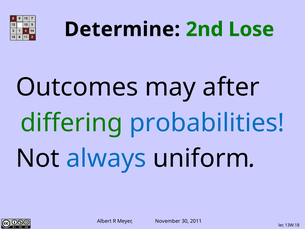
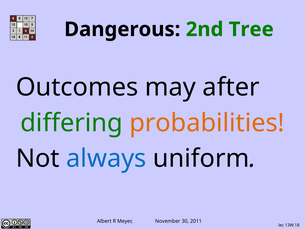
Determine: Determine -> Dangerous
Lose: Lose -> Tree
probabilities colour: blue -> orange
